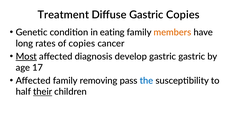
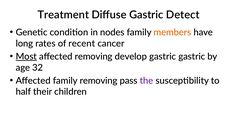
Gastric Copies: Copies -> Detect
eating: eating -> nodes
of copies: copies -> recent
affected diagnosis: diagnosis -> removing
17: 17 -> 32
the colour: blue -> purple
their underline: present -> none
